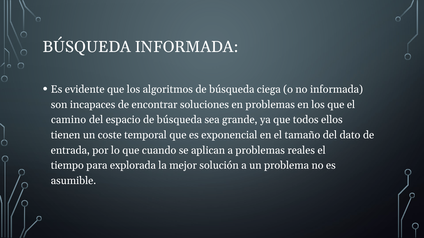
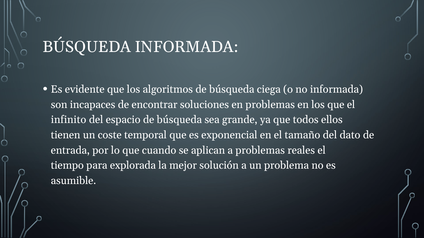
camino: camino -> infinito
